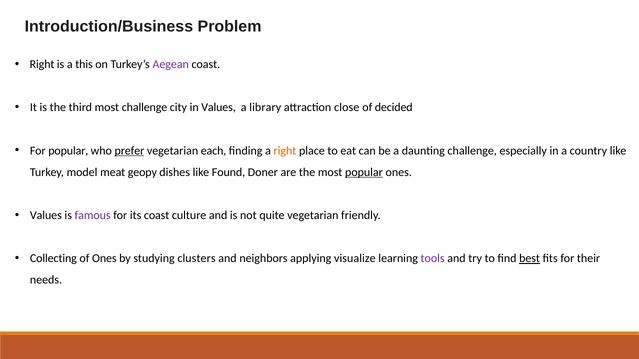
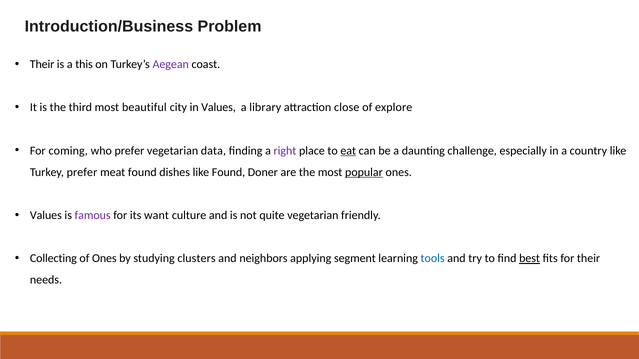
Right at (42, 64): Right -> Their
most challenge: challenge -> beautiful
decided: decided -> explore
For popular: popular -> coming
prefer at (129, 151) underline: present -> none
each: each -> data
right at (285, 151) colour: orange -> purple
eat underline: none -> present
Turkey model: model -> prefer
meat geopy: geopy -> found
its coast: coast -> want
visualize: visualize -> segment
tools colour: purple -> blue
